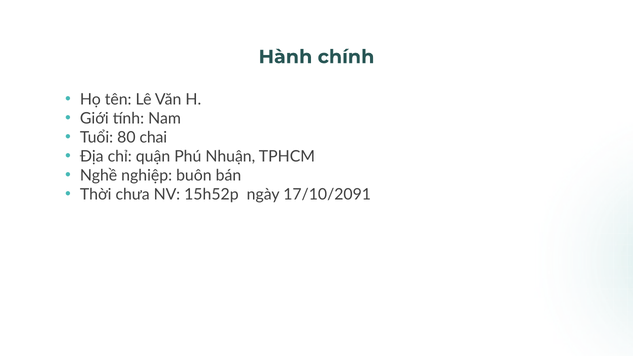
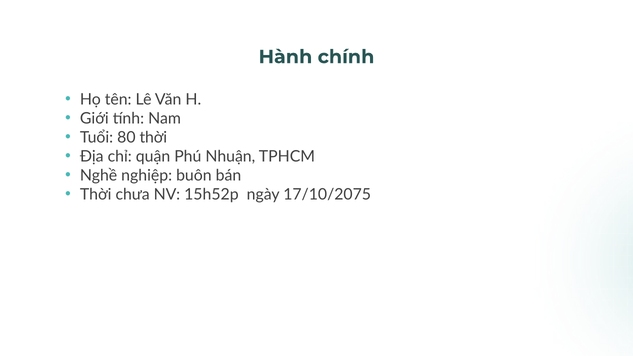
80 chai: chai -> thời
17/10/2091: 17/10/2091 -> 17/10/2075
